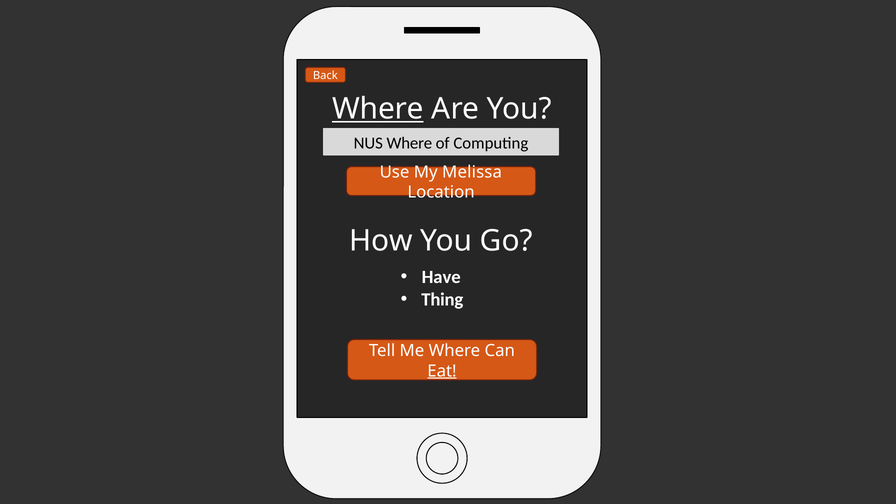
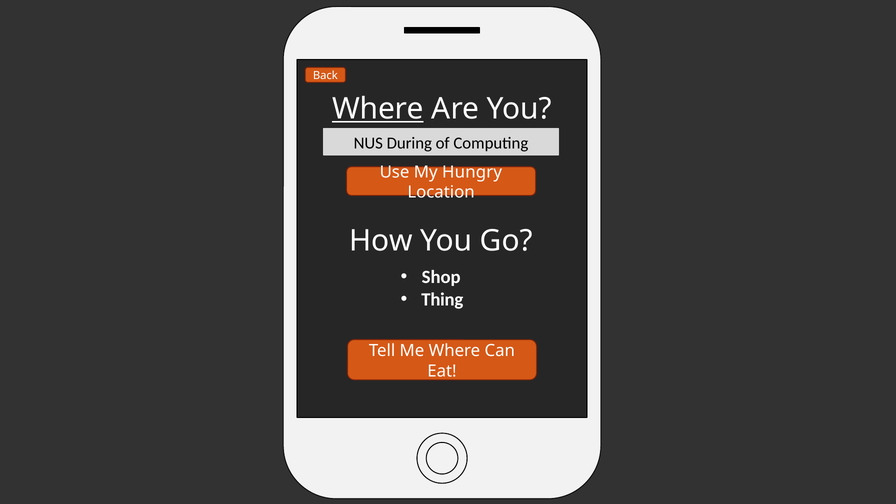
NUS Where: Where -> During
Melissa: Melissa -> Hungry
Have: Have -> Shop
Eat underline: present -> none
